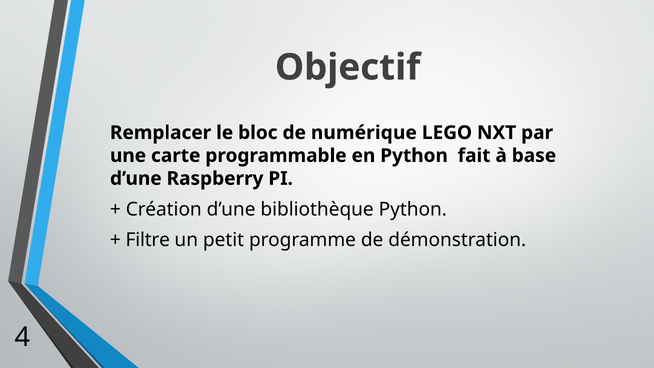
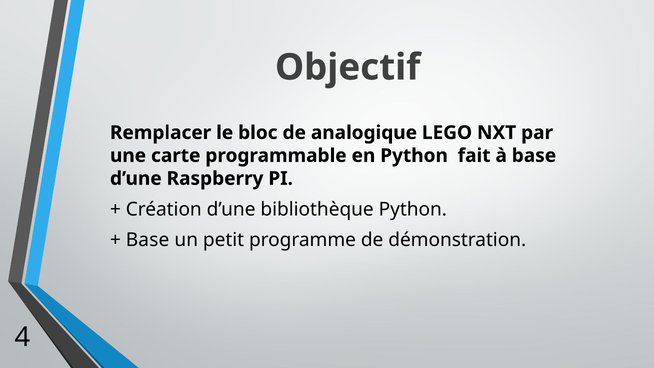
numérique: numérique -> analogique
Filtre at (148, 240): Filtre -> Base
